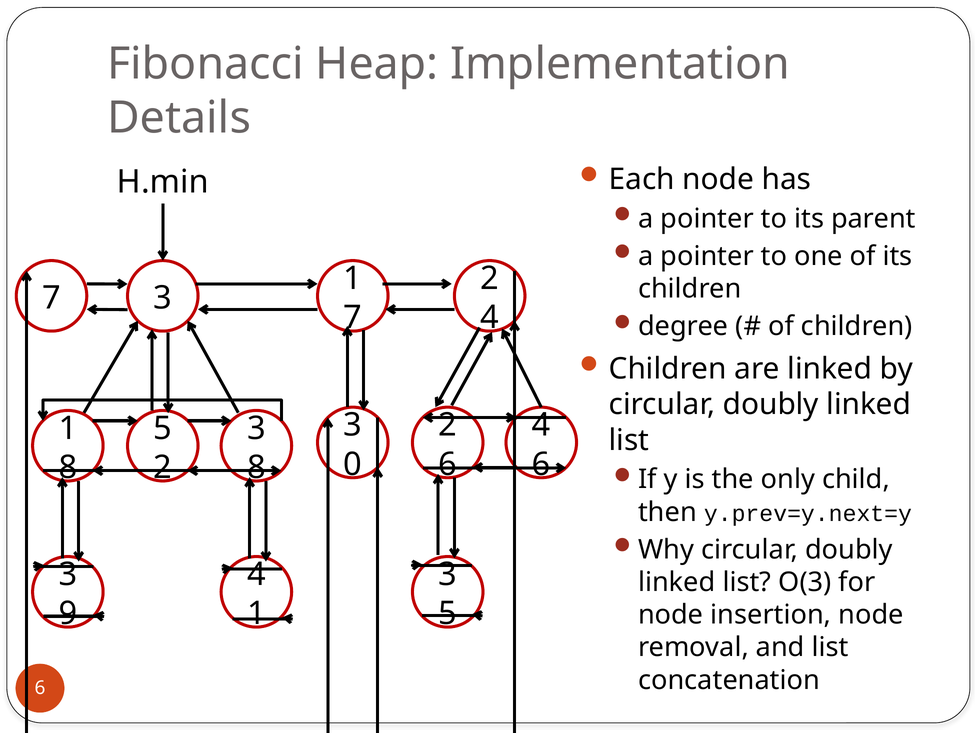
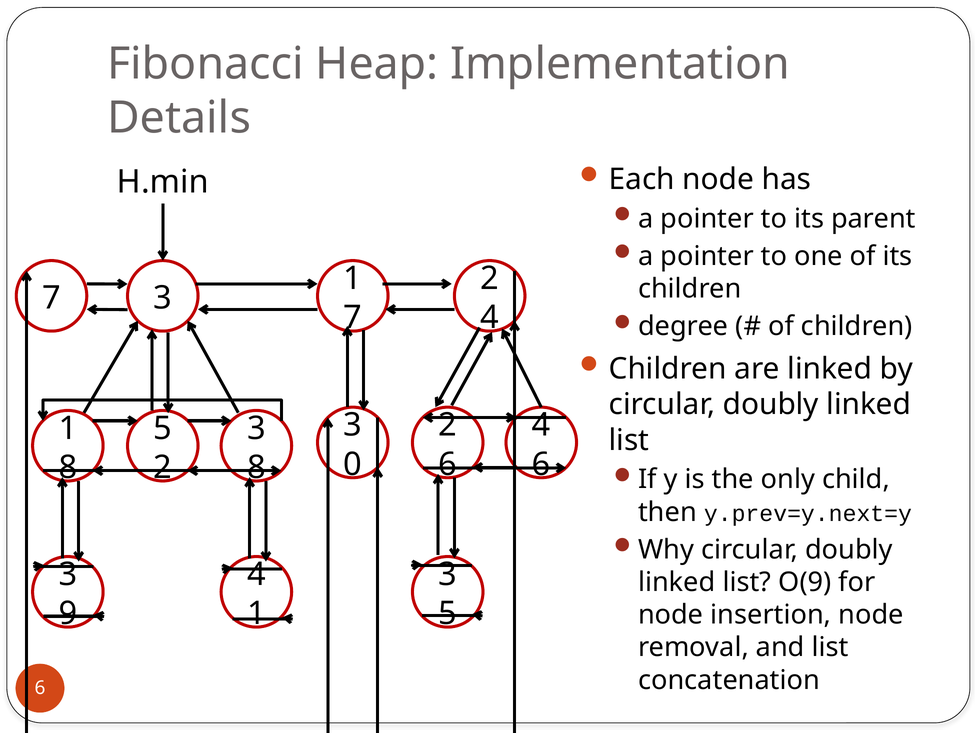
O(3: O(3 -> O(9
